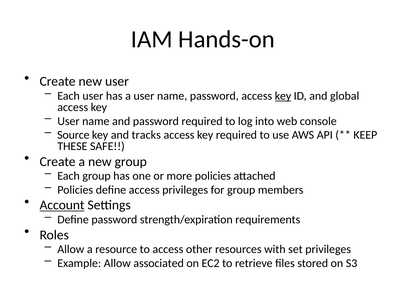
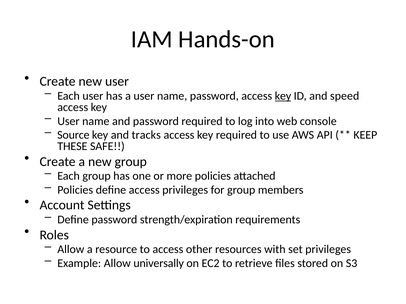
global: global -> speed
Account underline: present -> none
associated: associated -> universally
